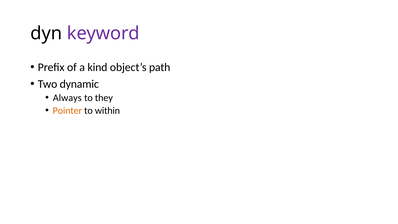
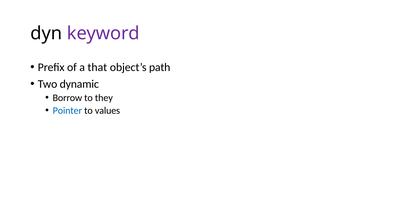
kind: kind -> that
Always: Always -> Borrow
Pointer colour: orange -> blue
within: within -> values
